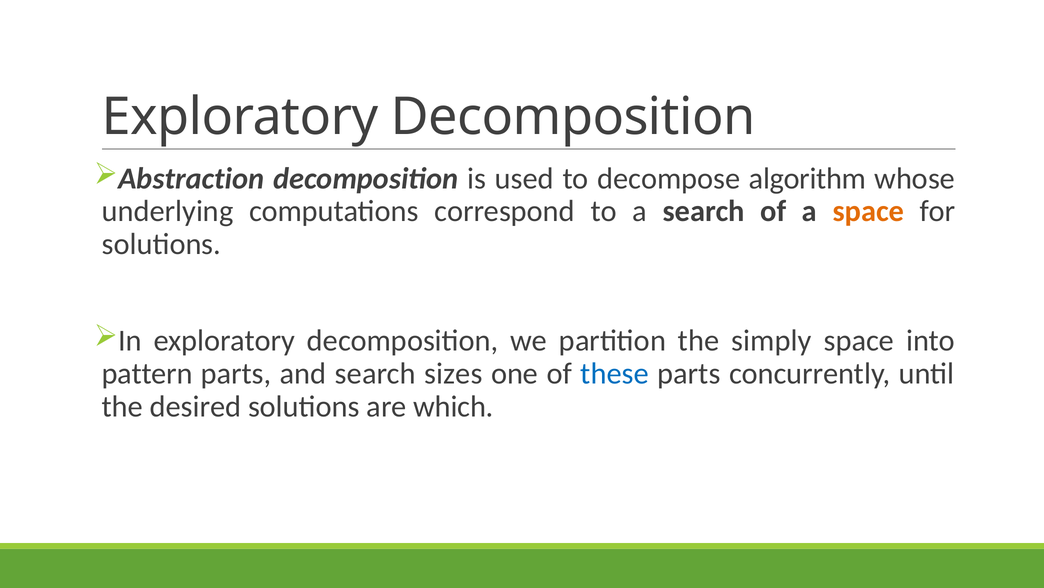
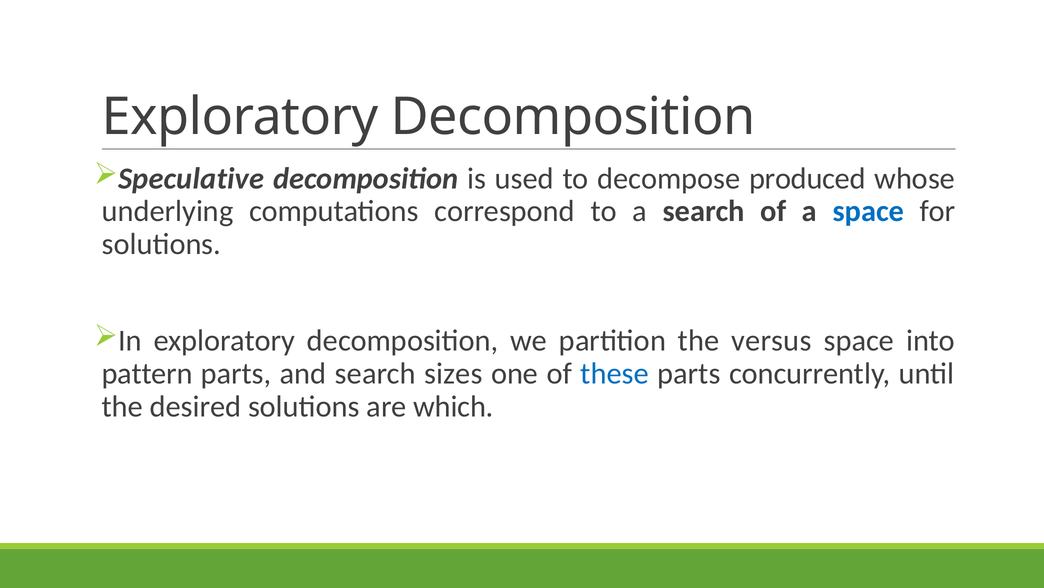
Abstraction: Abstraction -> Speculative
algorithm: algorithm -> produced
space at (868, 211) colour: orange -> blue
simply: simply -> versus
